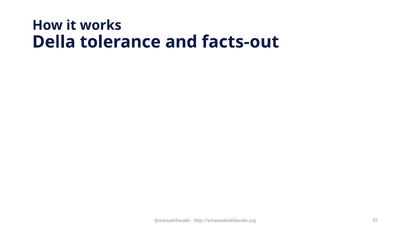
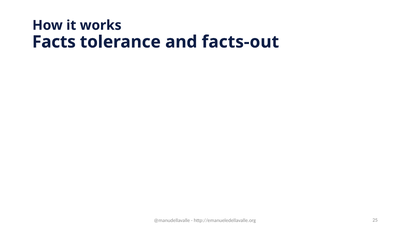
Della: Della -> Facts
